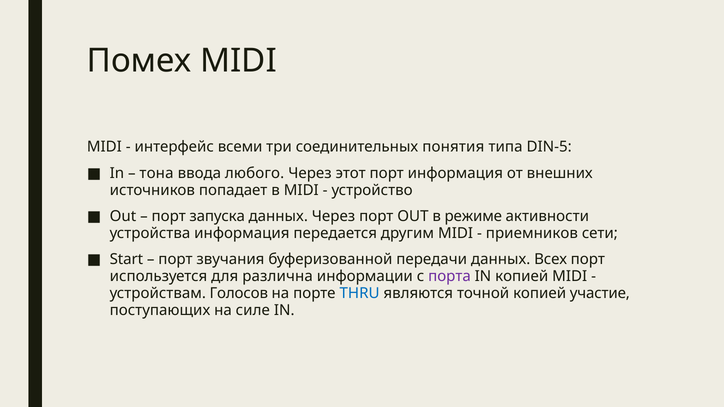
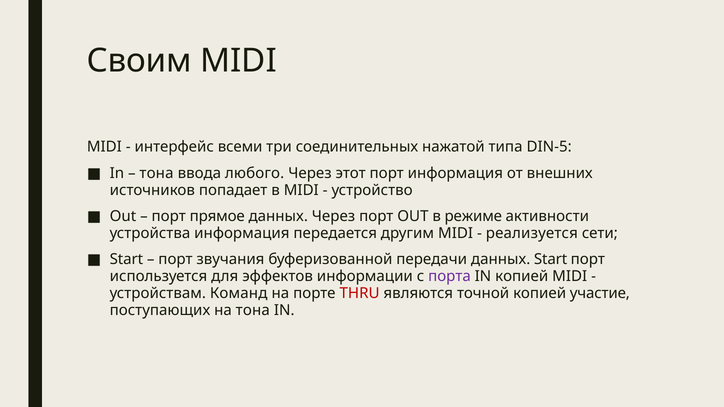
Помех: Помех -> Своим
понятия: понятия -> нажатой
запуска: запуска -> прямое
приемников: приемников -> реализуется
данных Всех: Всех -> Start
различна: различна -> эффектов
Голосов: Голосов -> Команд
THRU colour: blue -> red
на силе: силе -> тона
